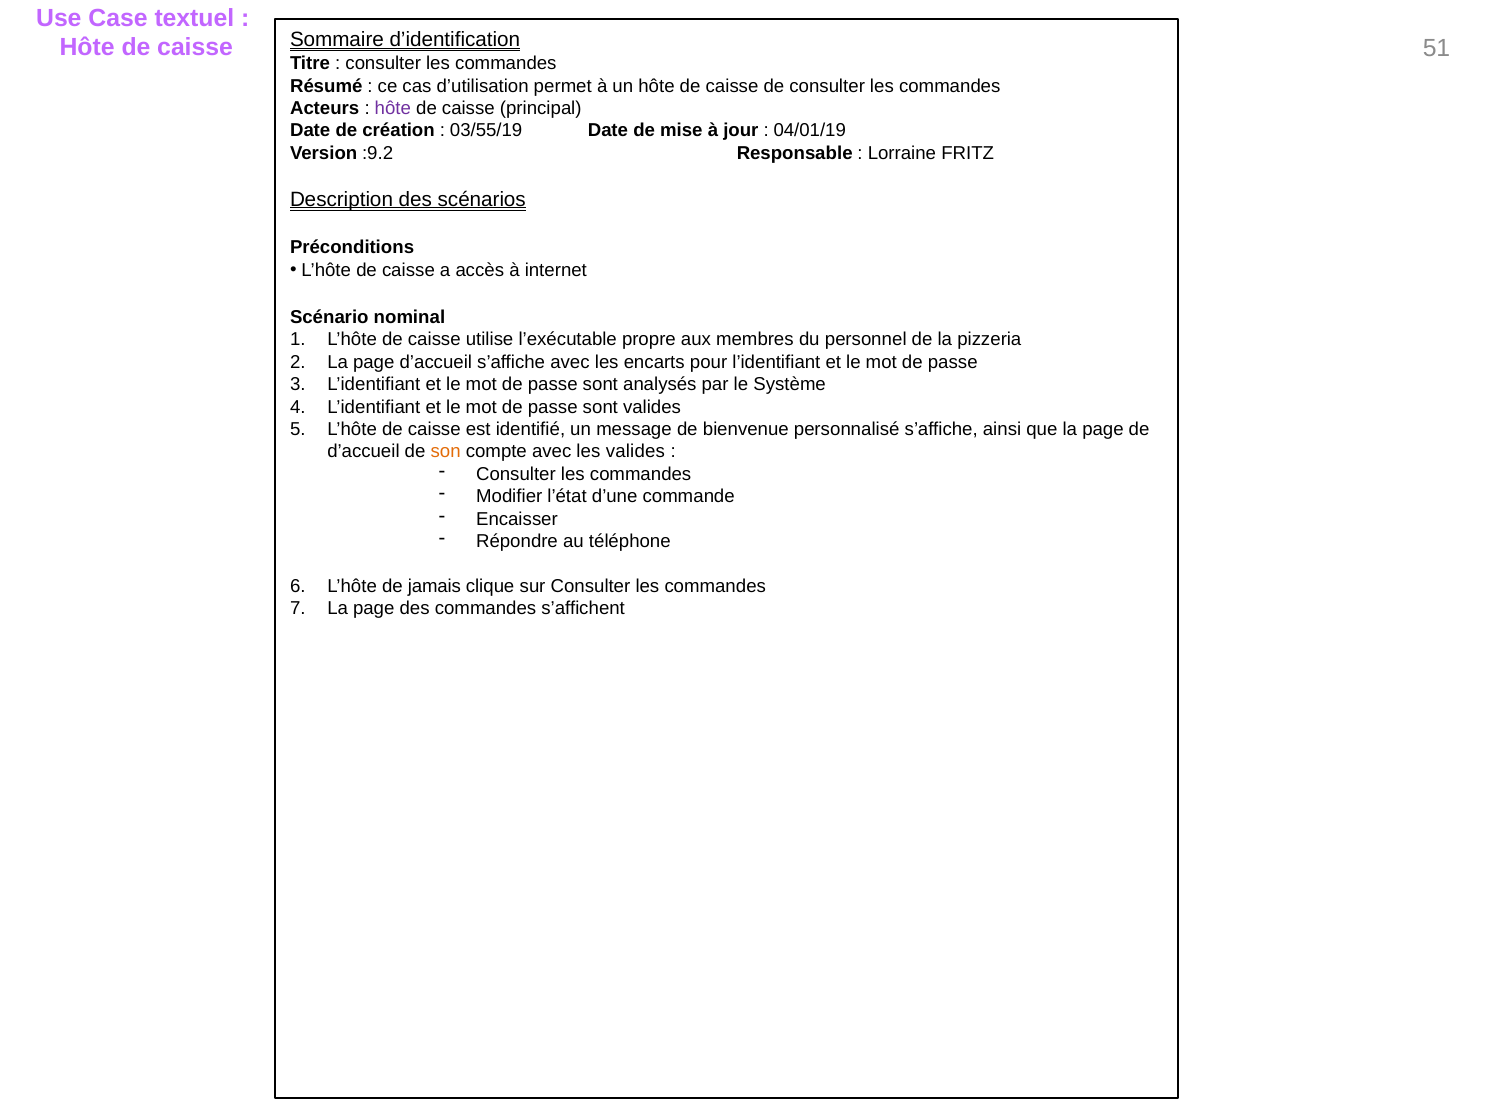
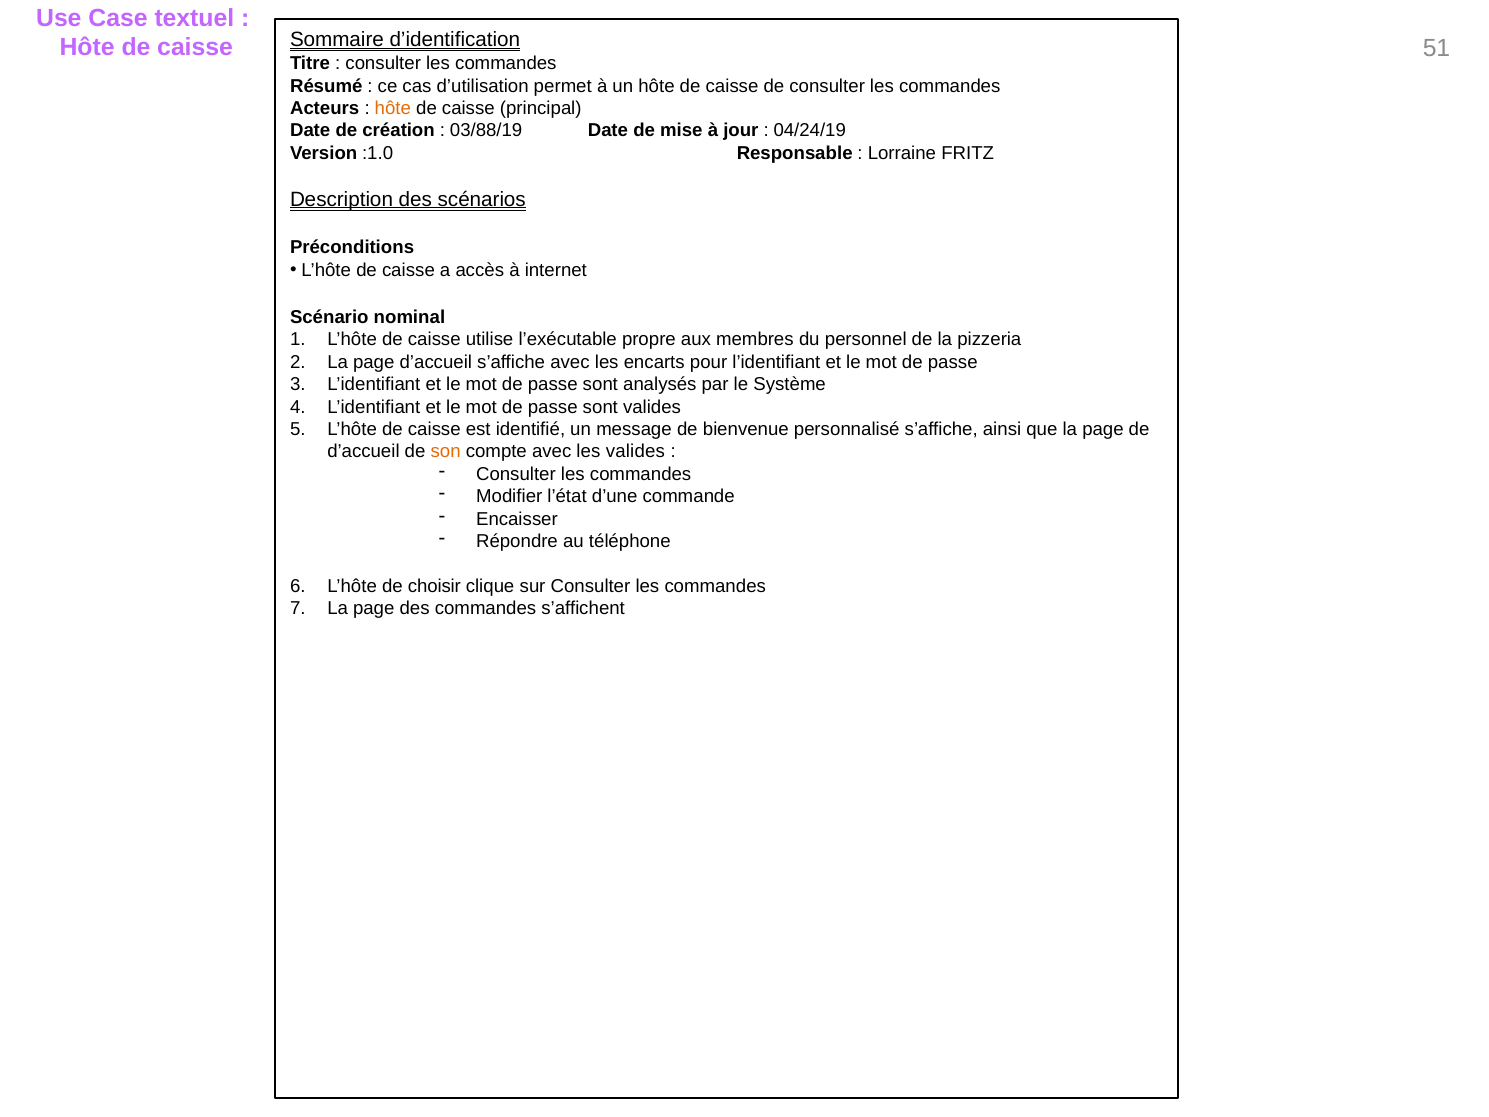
hôte at (393, 108) colour: purple -> orange
03/55/19: 03/55/19 -> 03/88/19
04/01/19: 04/01/19 -> 04/24/19
:9.2: :9.2 -> :1.0
jamais: jamais -> choisir
